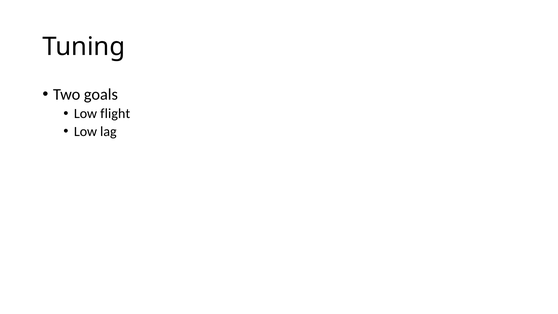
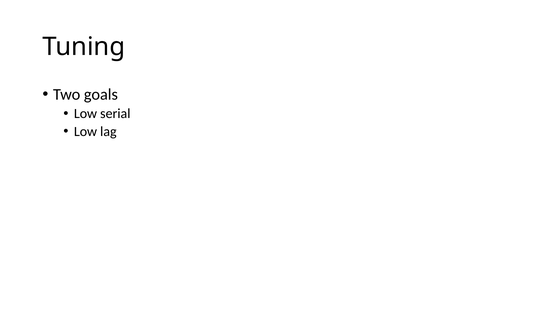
flight: flight -> serial
